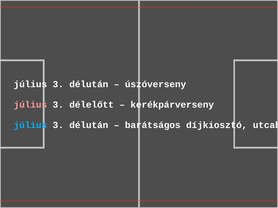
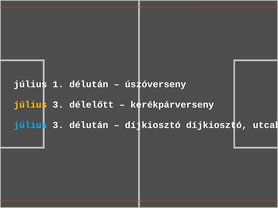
3 at (58, 85): 3 -> 1
július at (30, 105) colour: pink -> yellow
barátságos at (153, 125): barátságos -> díjkiosztó
